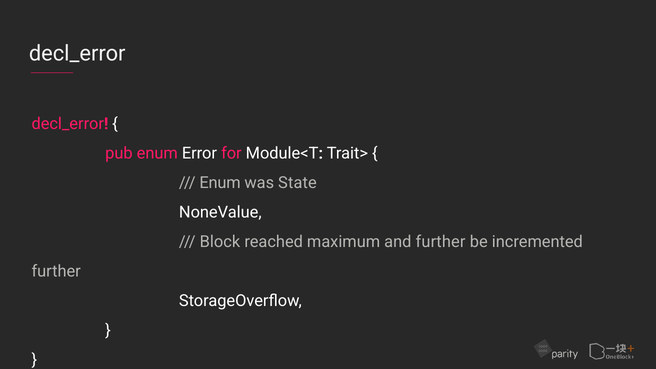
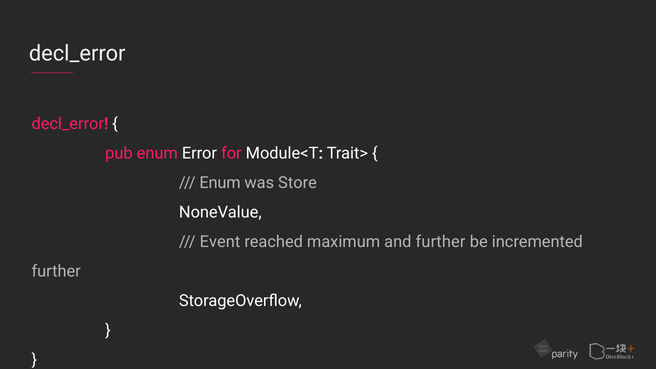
State: State -> Store
Block: Block -> Event
